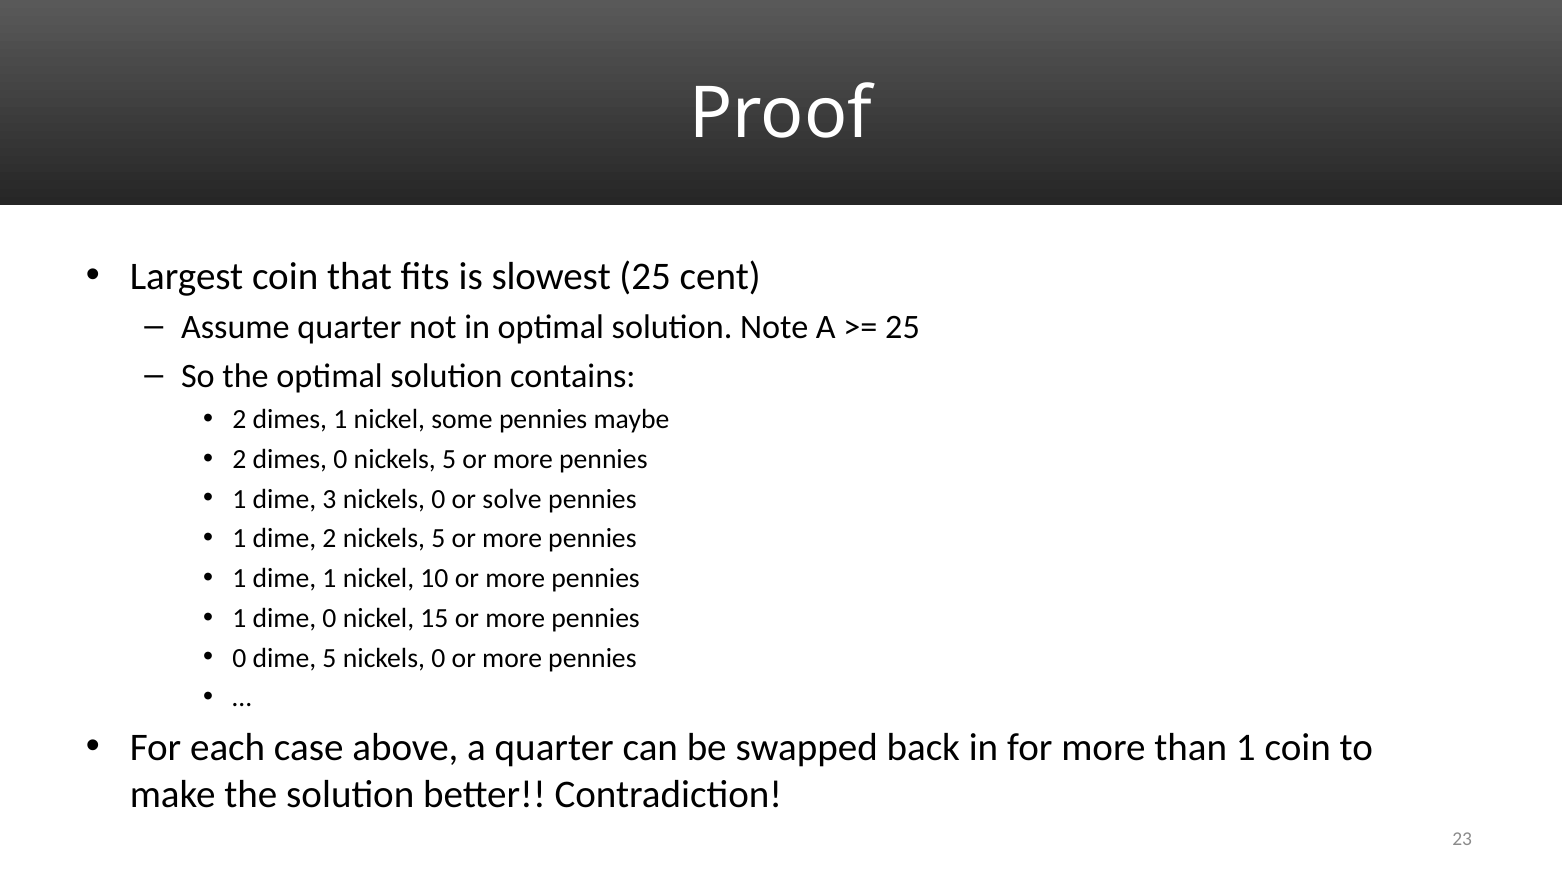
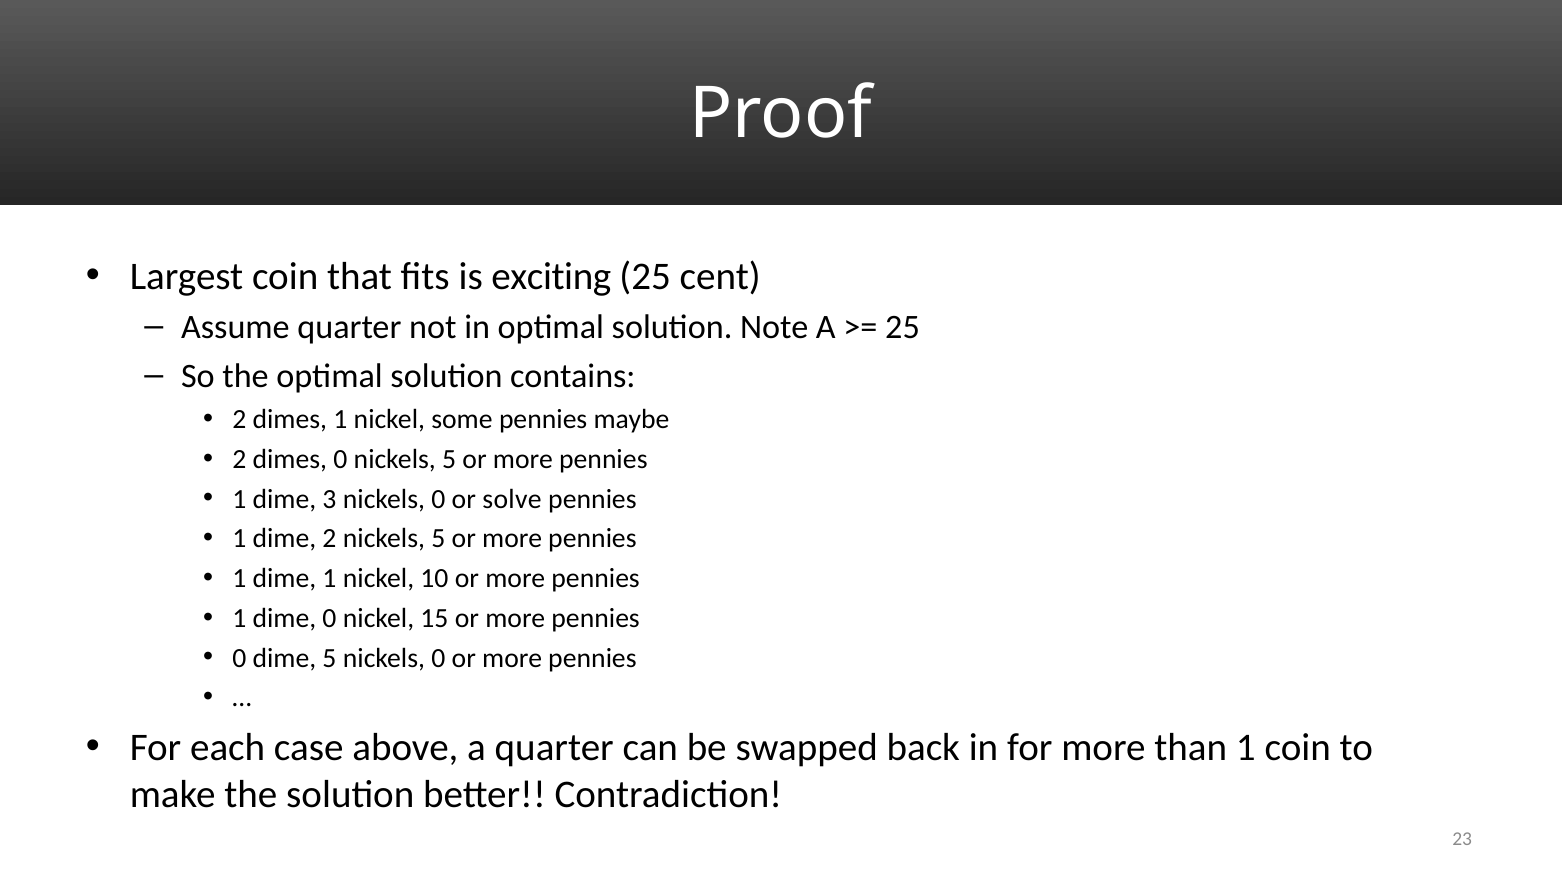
slowest: slowest -> exciting
